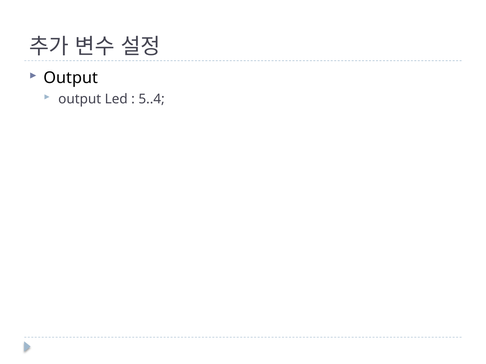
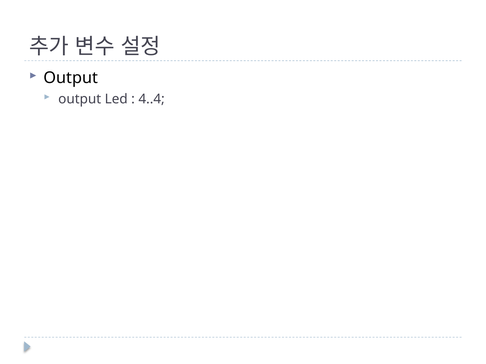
5..4: 5..4 -> 4..4
